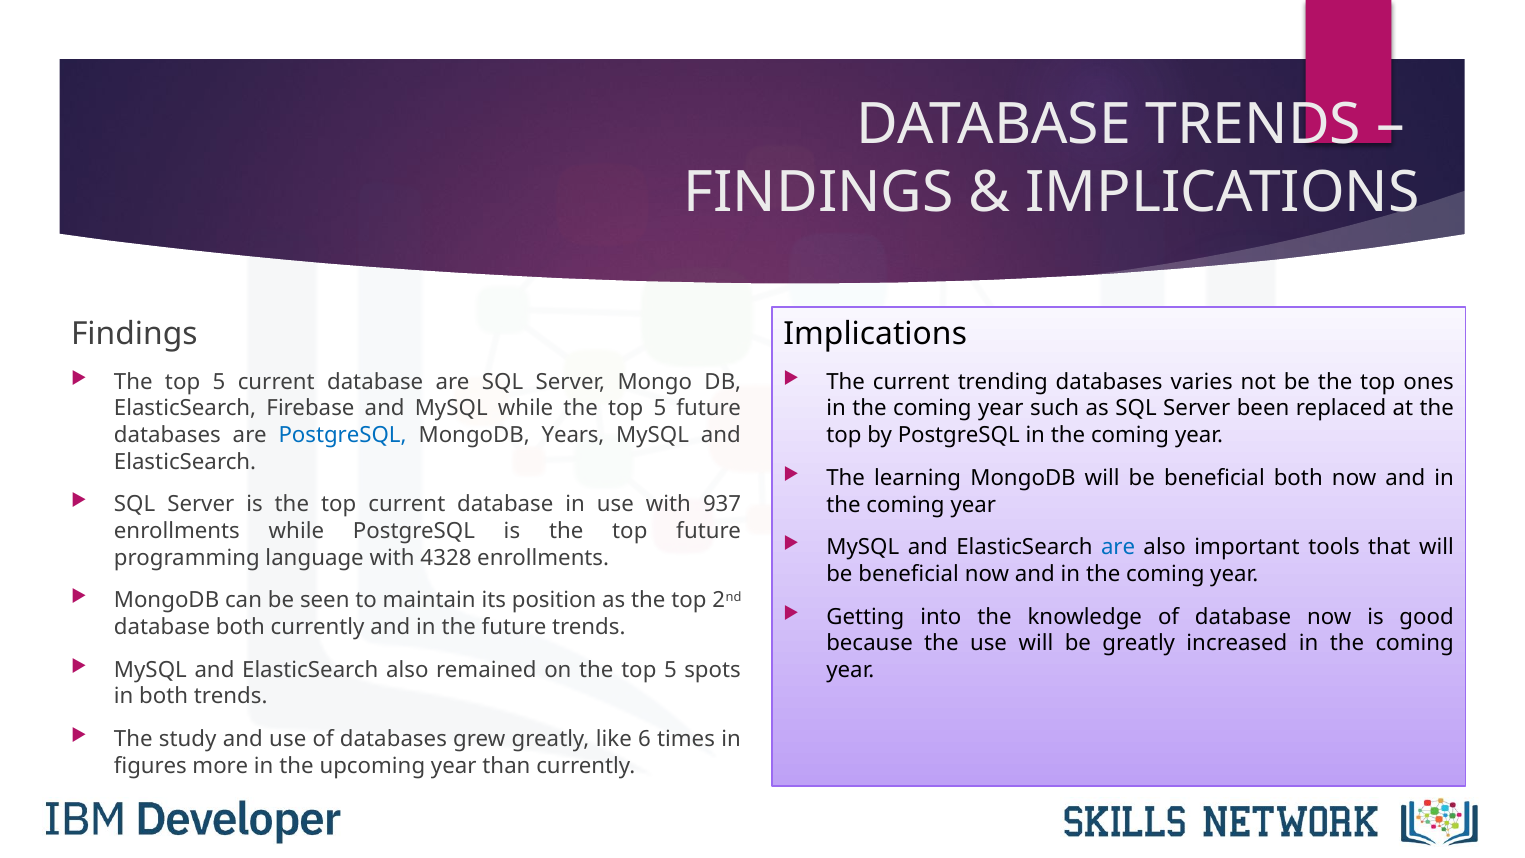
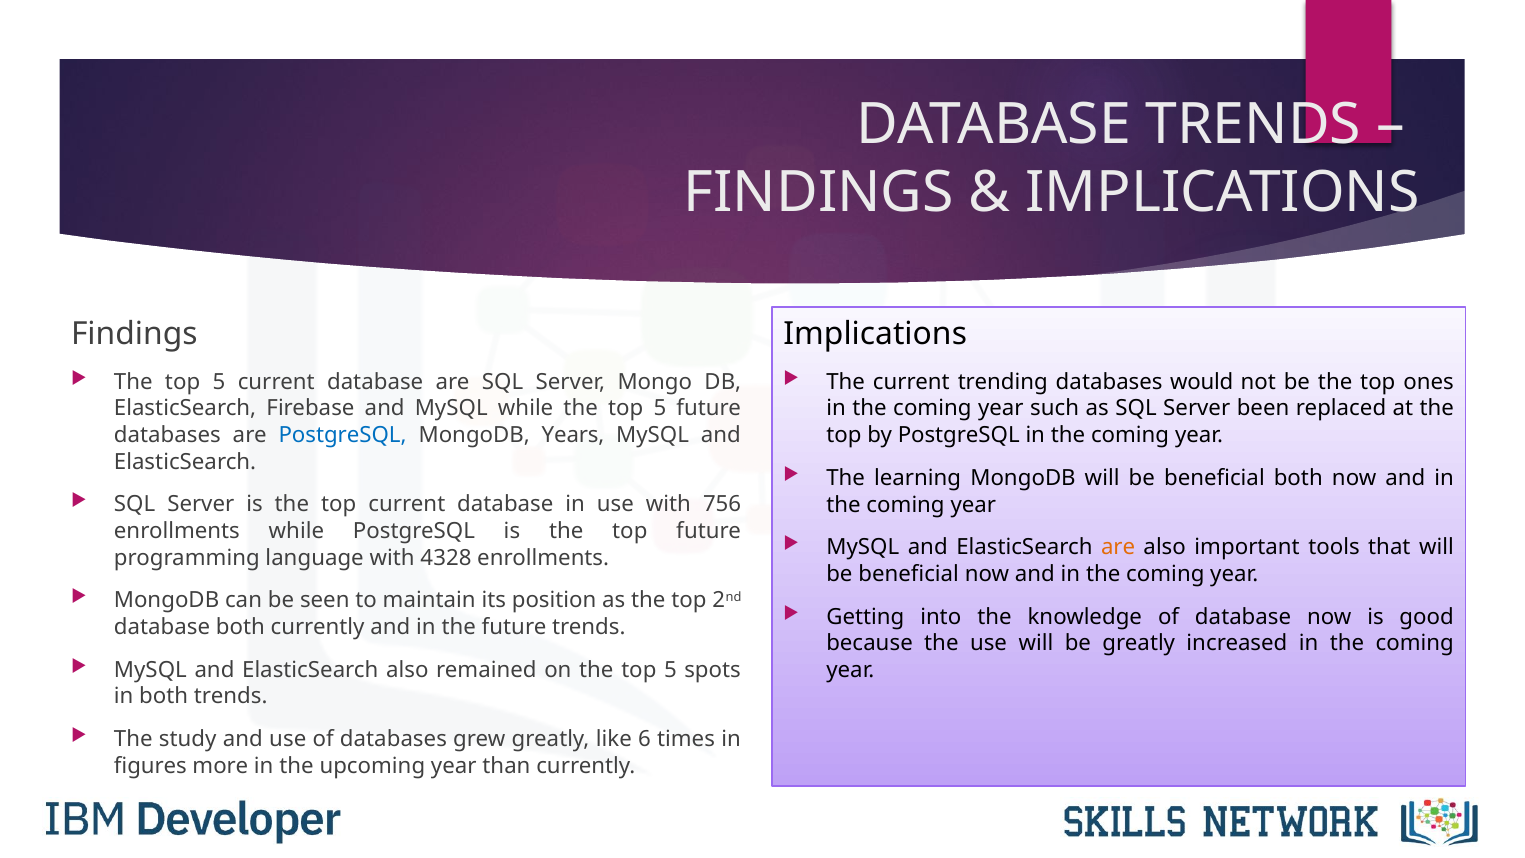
varies: varies -> would
937: 937 -> 756
are at (1118, 547) colour: blue -> orange
